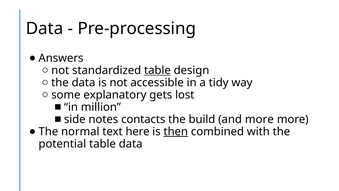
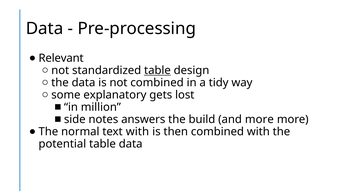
Answers: Answers -> Relevant
not accessible: accessible -> combined
contacts: contacts -> answers
text here: here -> with
then underline: present -> none
